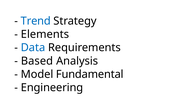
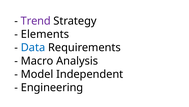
Trend colour: blue -> purple
Based: Based -> Macro
Fundamental: Fundamental -> Independent
